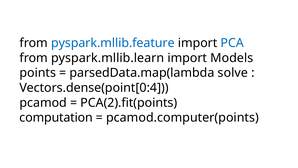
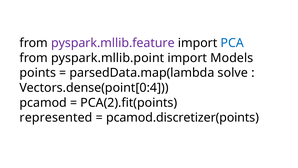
pyspark.mllib.feature colour: blue -> purple
pyspark.mllib.learn: pyspark.mllib.learn -> pyspark.mllib.point
computation: computation -> represented
pcamod.computer(points: pcamod.computer(points -> pcamod.discretizer(points
